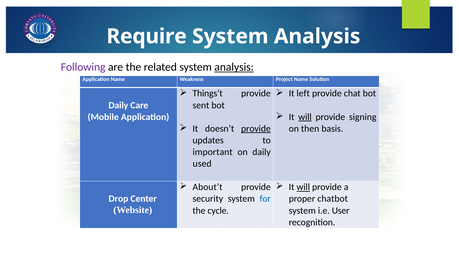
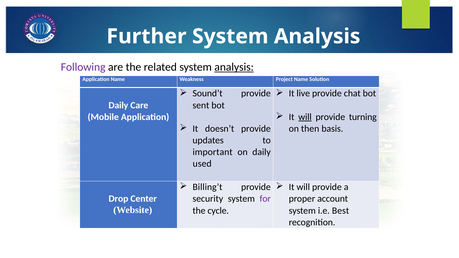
Require: Require -> Further
Things’t: Things’t -> Sound’t
left: left -> live
signing: signing -> turning
provide at (256, 129) underline: present -> none
About’t: About’t -> Billing’t
will at (303, 187) underline: present -> none
for colour: blue -> purple
chatbot: chatbot -> account
User: User -> Best
